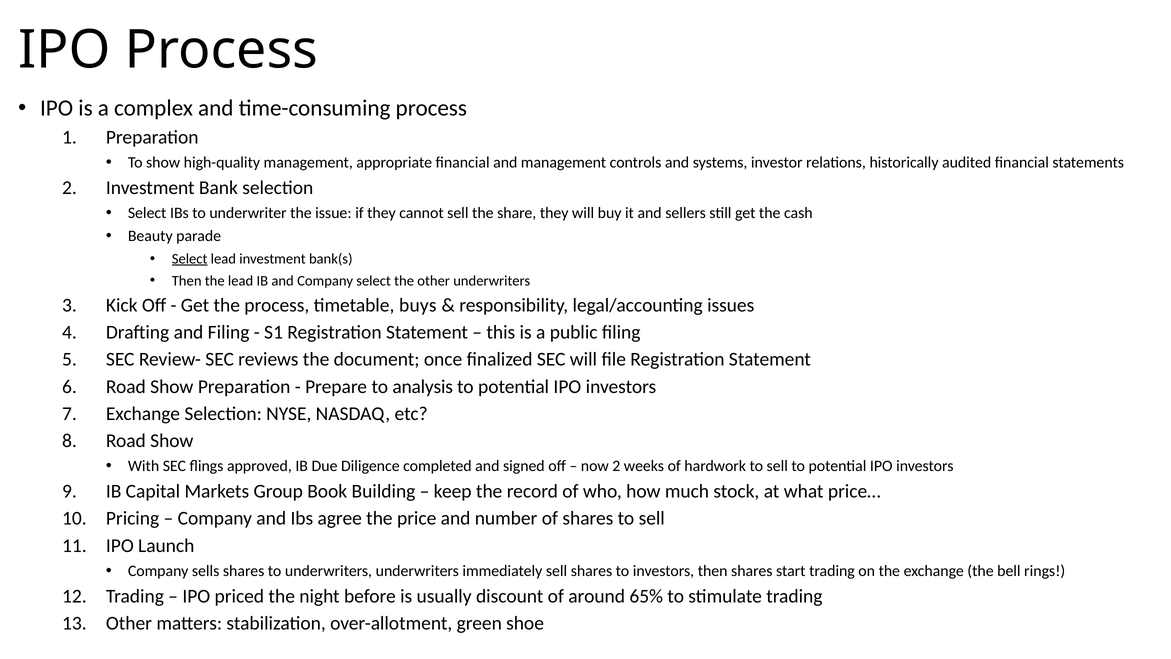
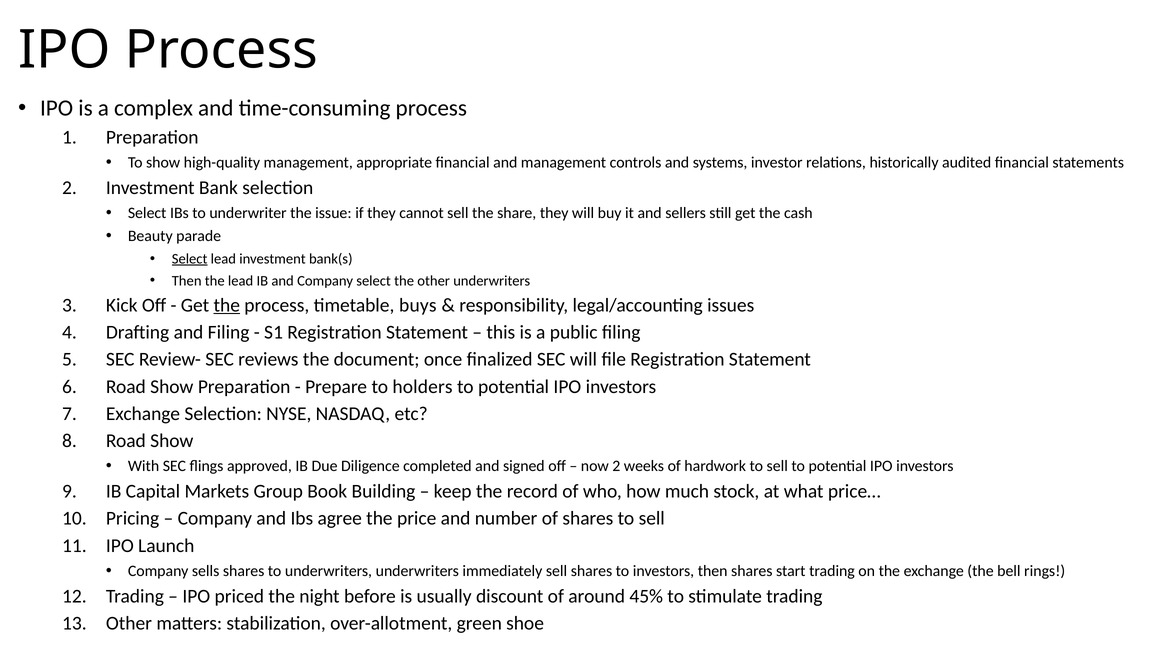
the at (227, 305) underline: none -> present
analysis: analysis -> holders
65%: 65% -> 45%
